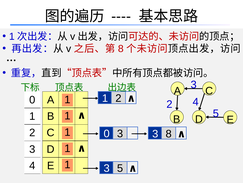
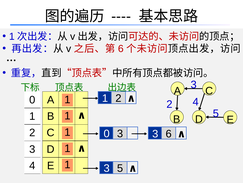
8 at (121, 48): 8 -> 6
3 8: 8 -> 6
